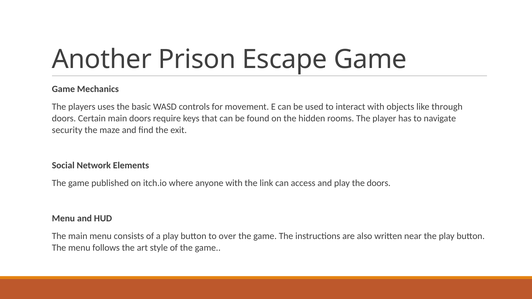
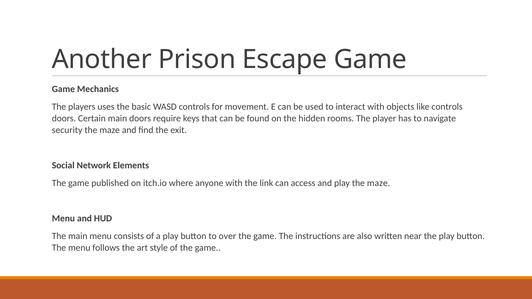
like through: through -> controls
play the doors: doors -> maze
